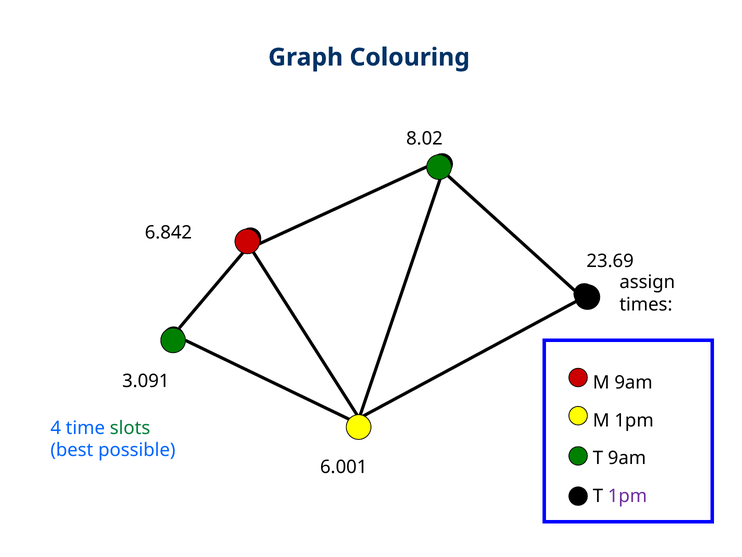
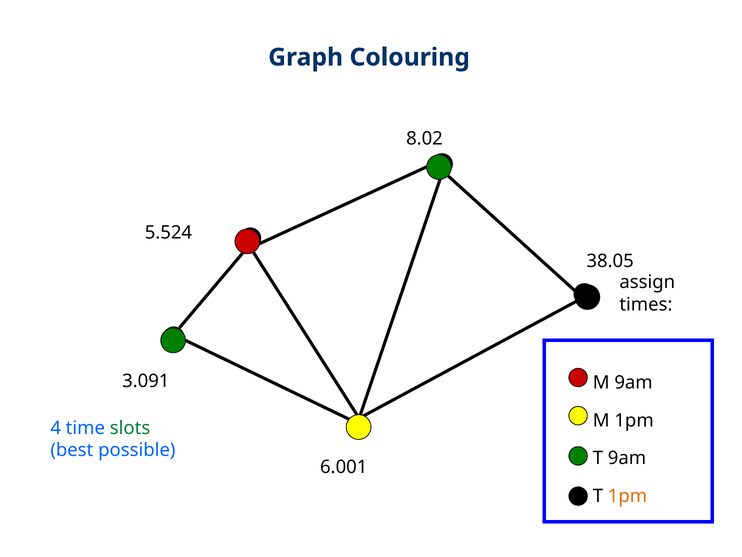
6.842: 6.842 -> 5.524
23.69: 23.69 -> 38.05
1pm at (628, 496) colour: purple -> orange
